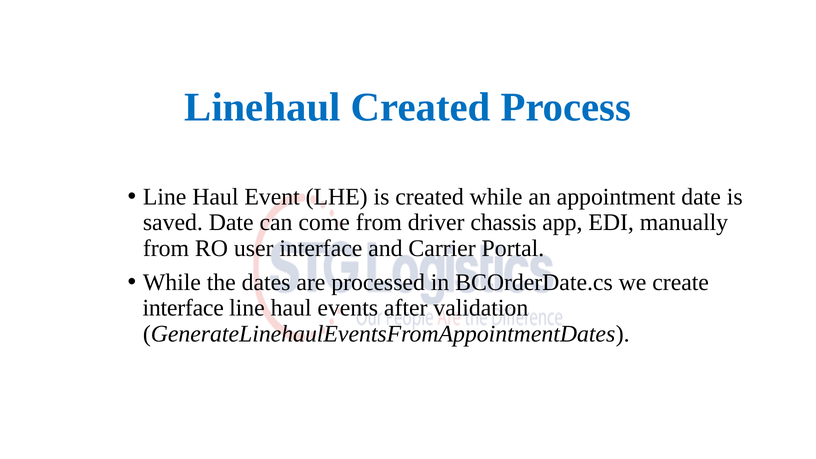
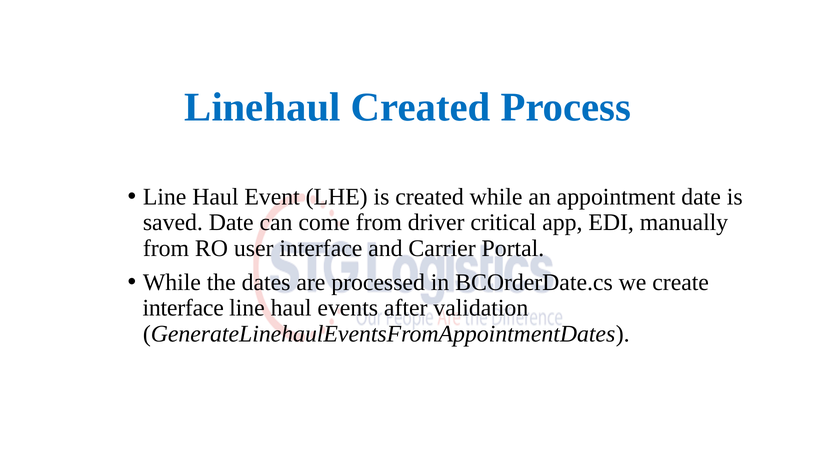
chassis: chassis -> critical
